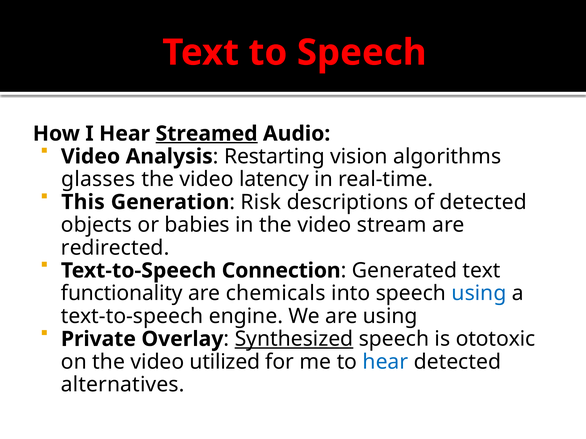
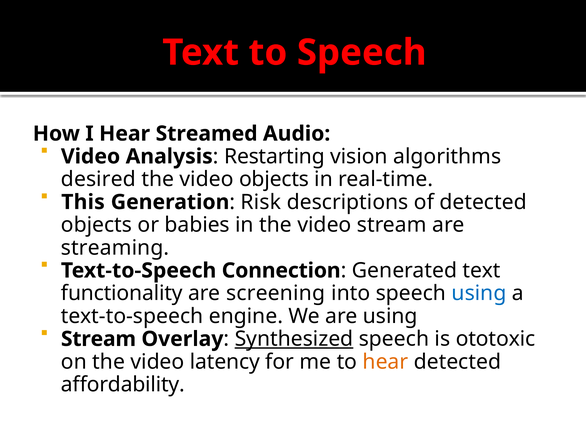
Streamed underline: present -> none
glasses: glasses -> desired
video latency: latency -> objects
redirected: redirected -> streaming
chemicals: chemicals -> screening
Private at (98, 339): Private -> Stream
utilized: utilized -> latency
hear at (385, 362) colour: blue -> orange
alternatives: alternatives -> affordability
